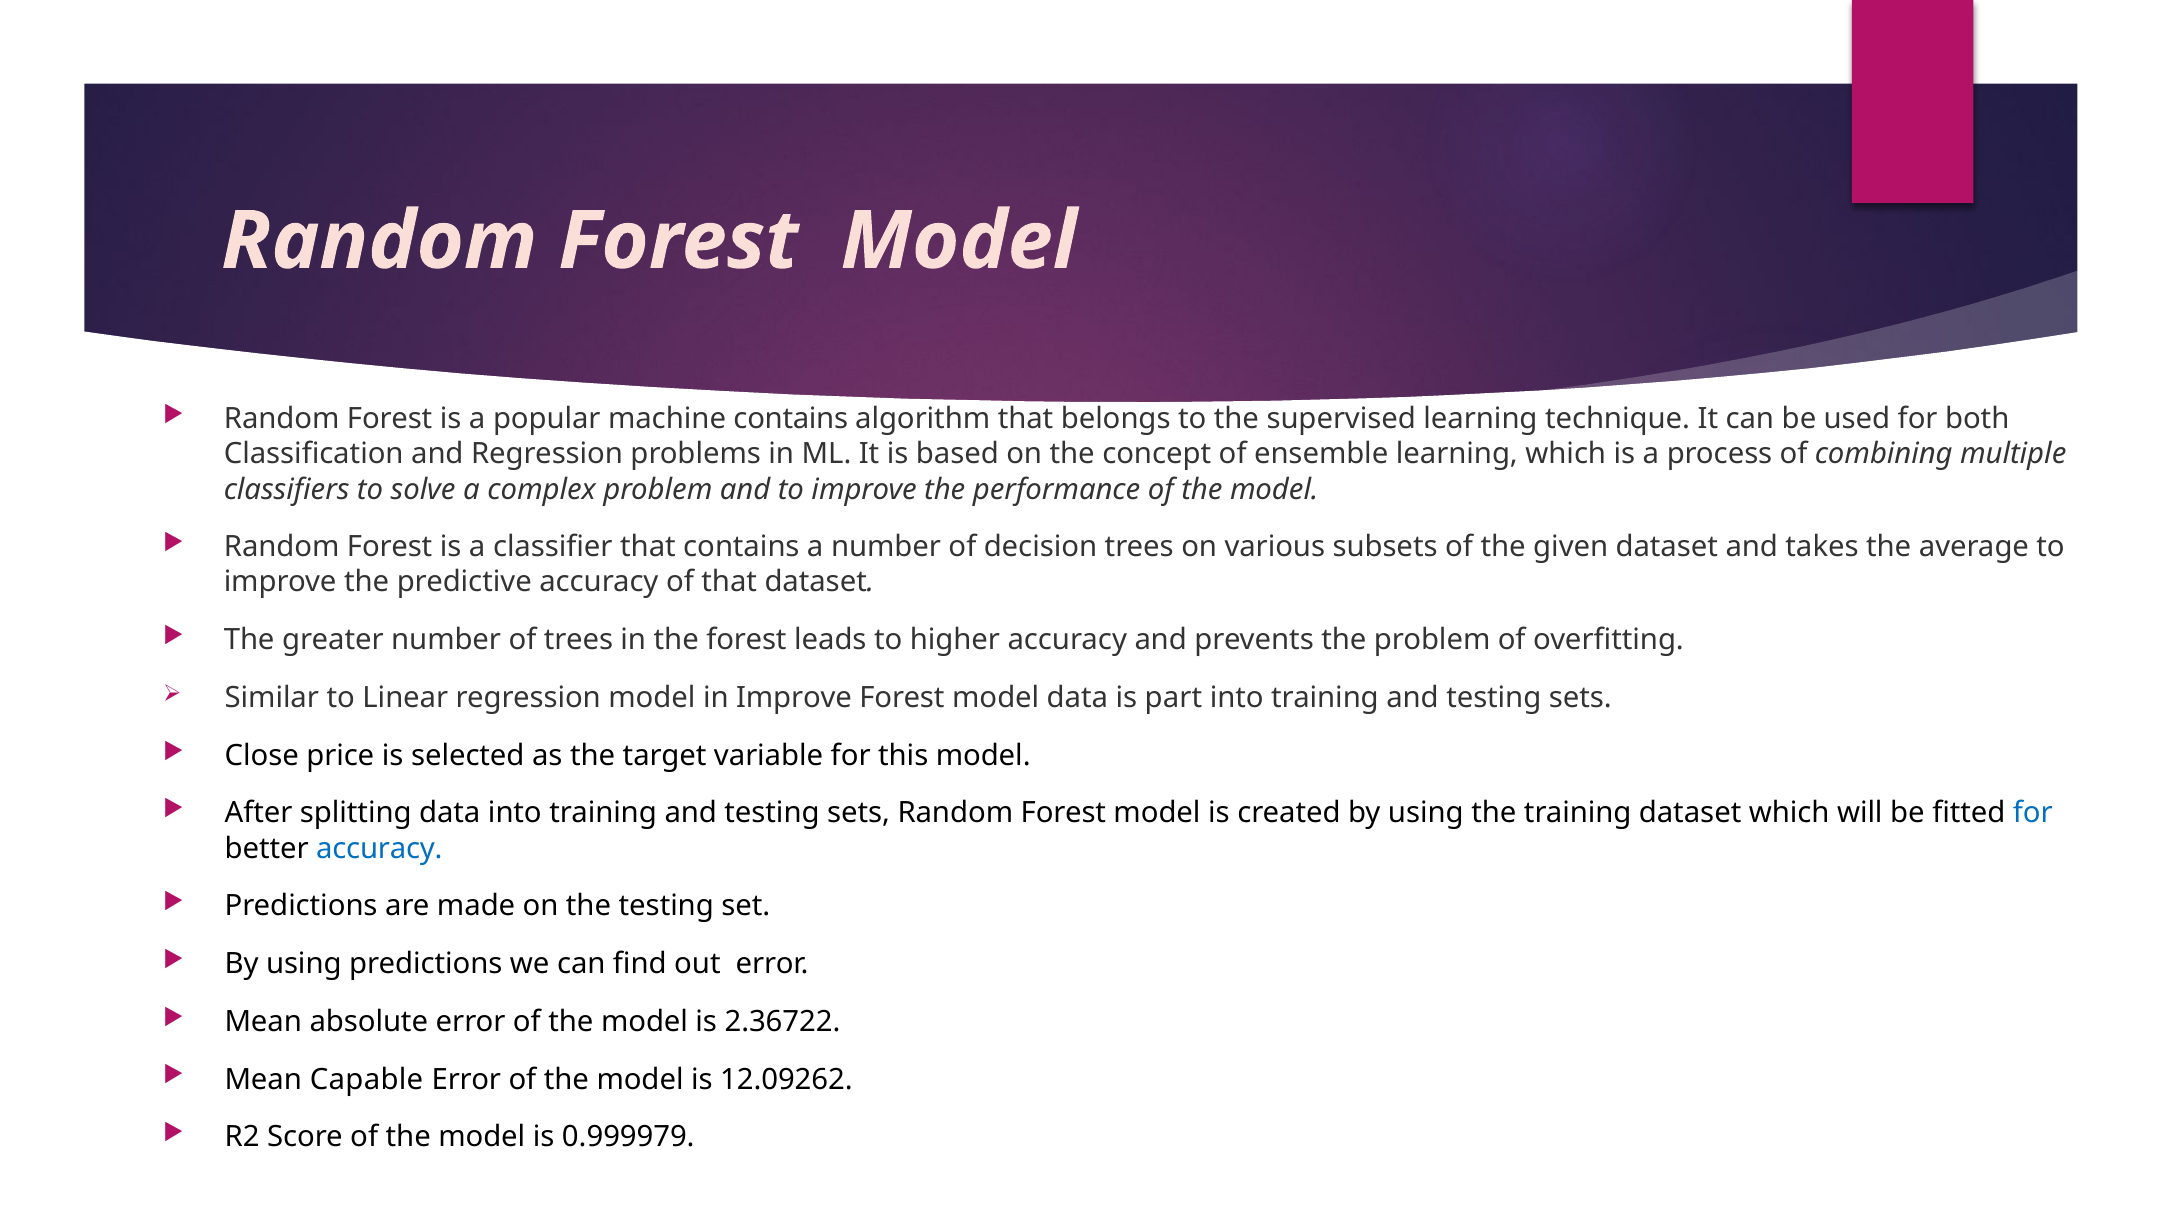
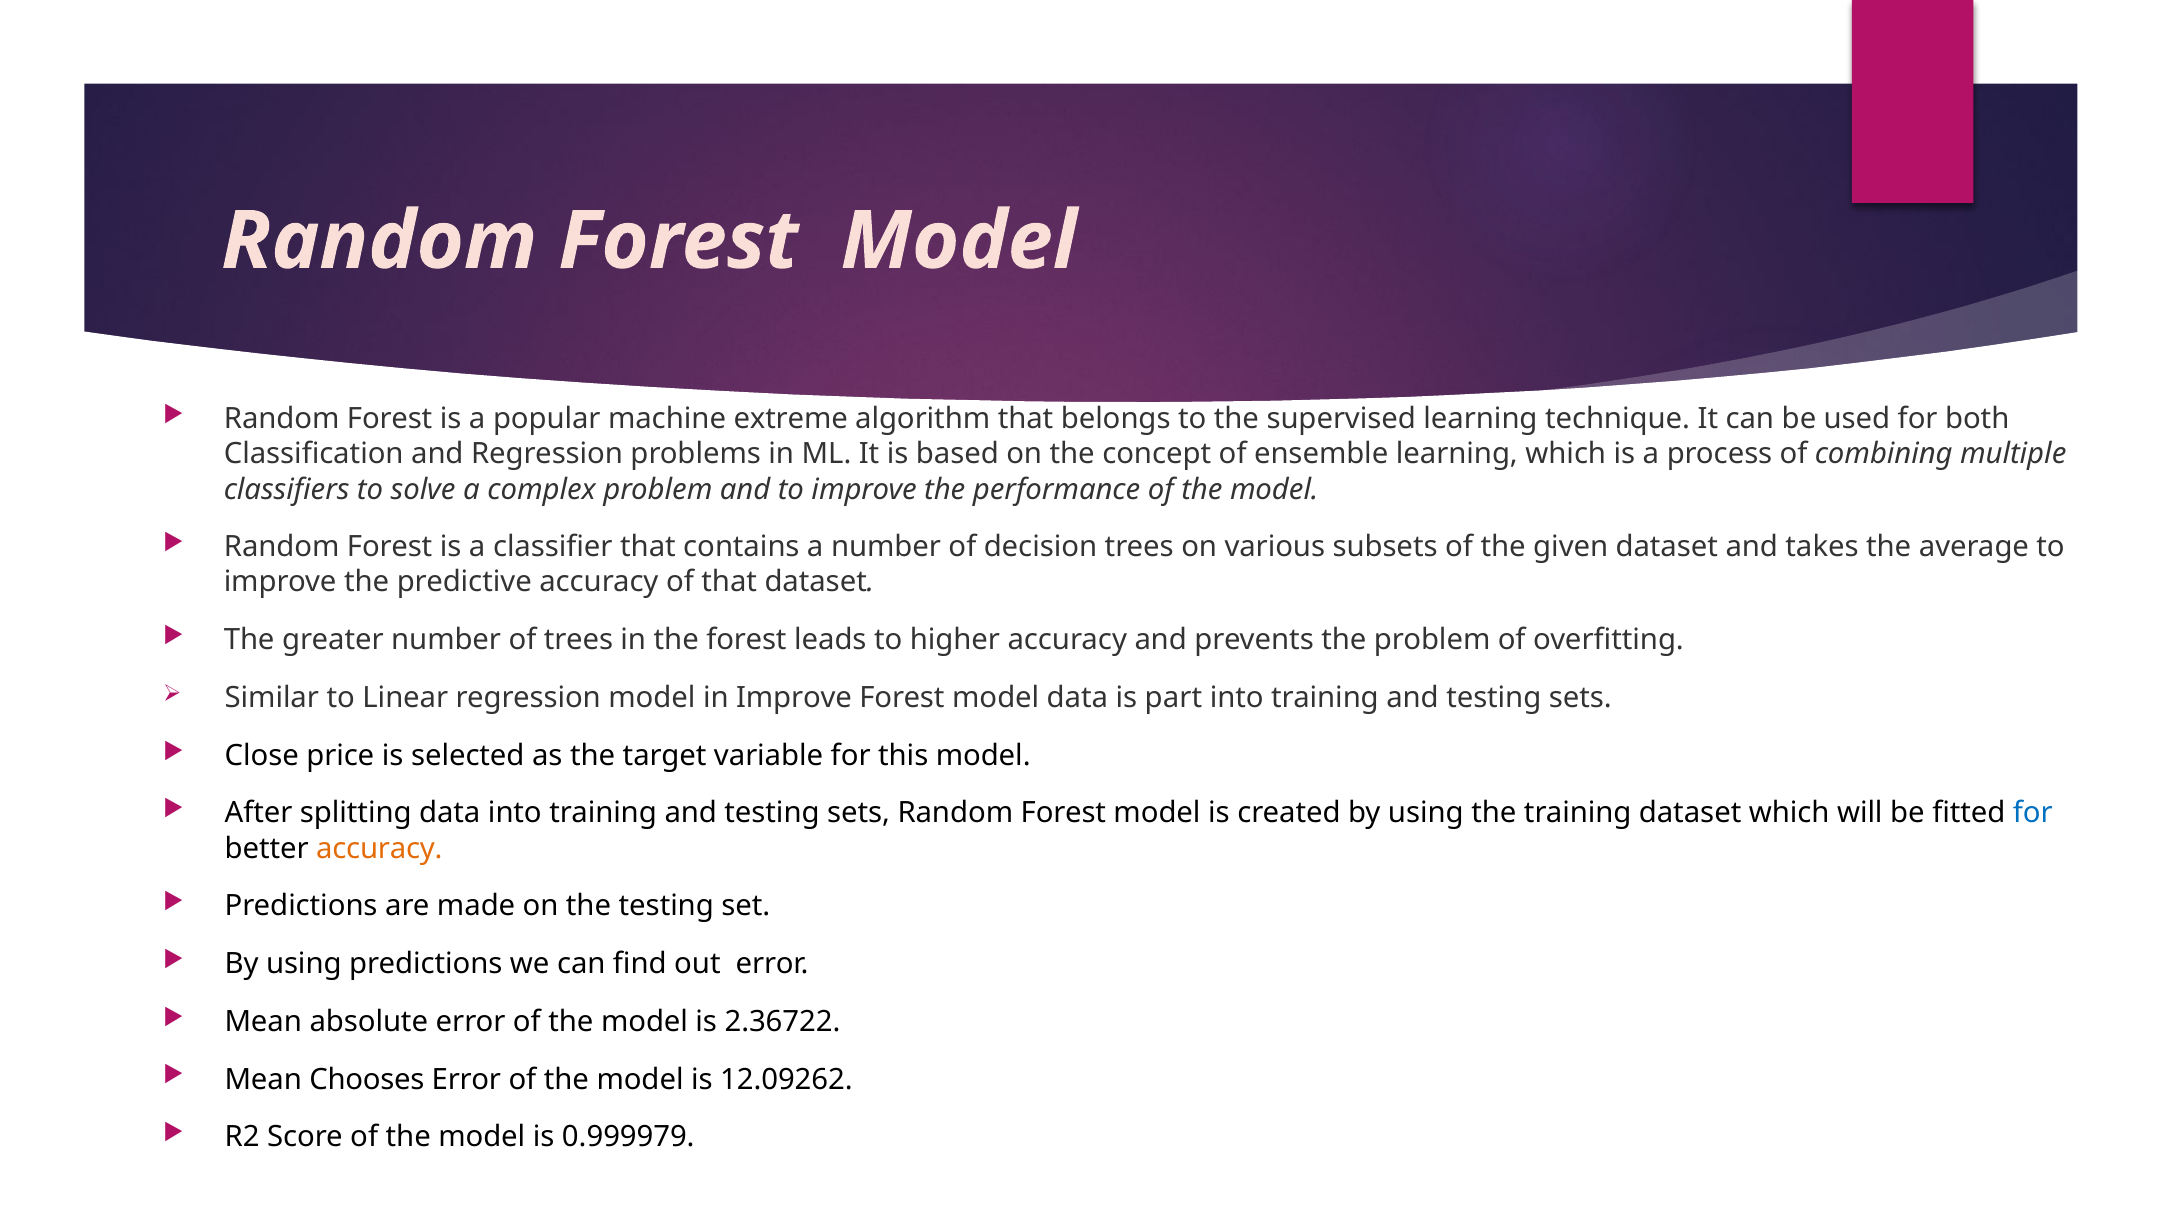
machine contains: contains -> extreme
accuracy at (379, 848) colour: blue -> orange
Capable: Capable -> Chooses
